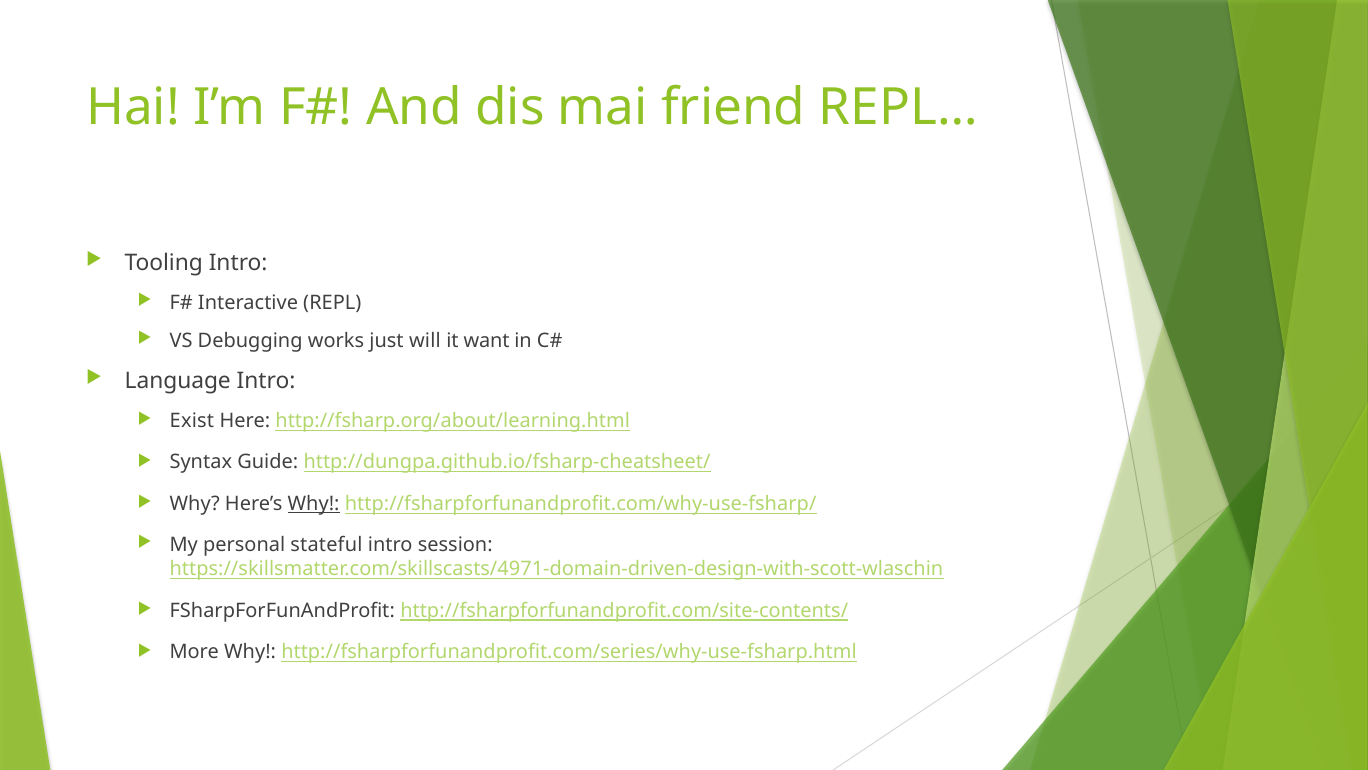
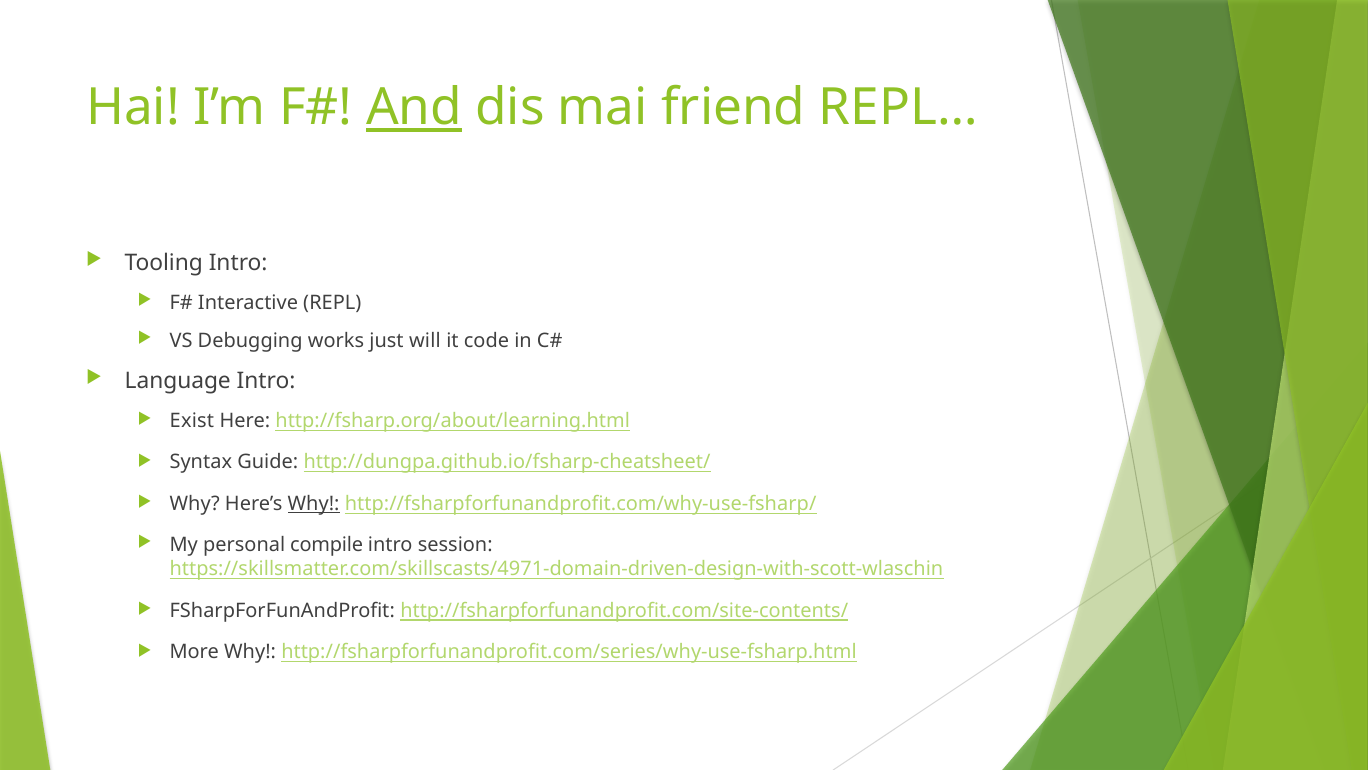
And underline: none -> present
want: want -> code
stateful: stateful -> compile
